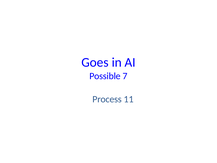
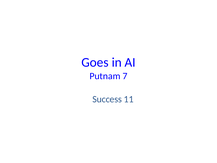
Possible: Possible -> Putnam
Process: Process -> Success
